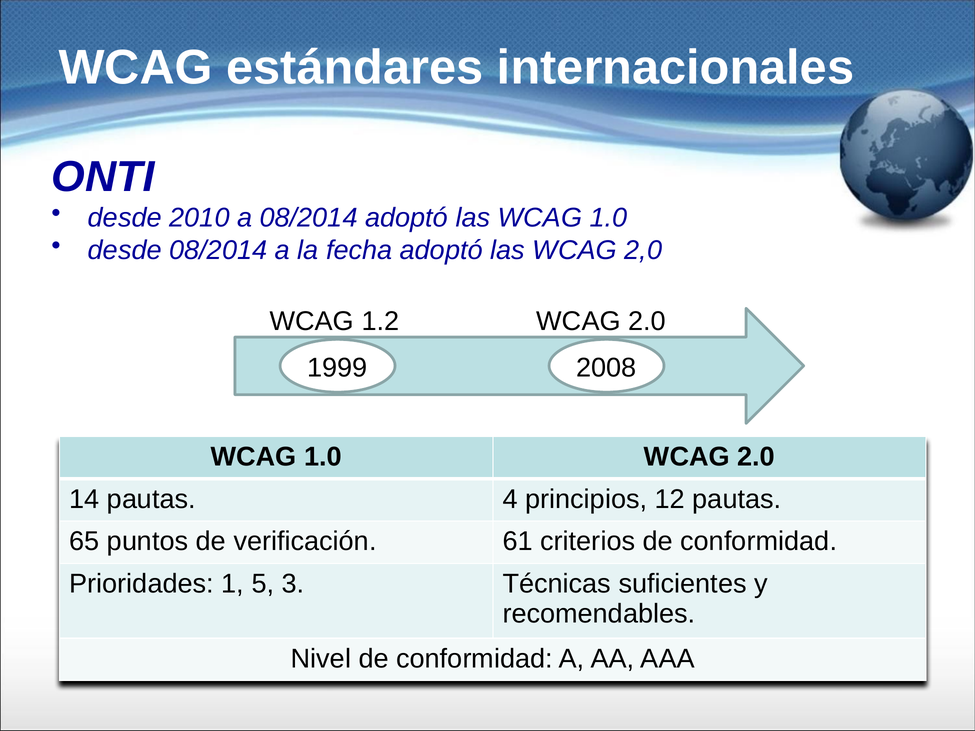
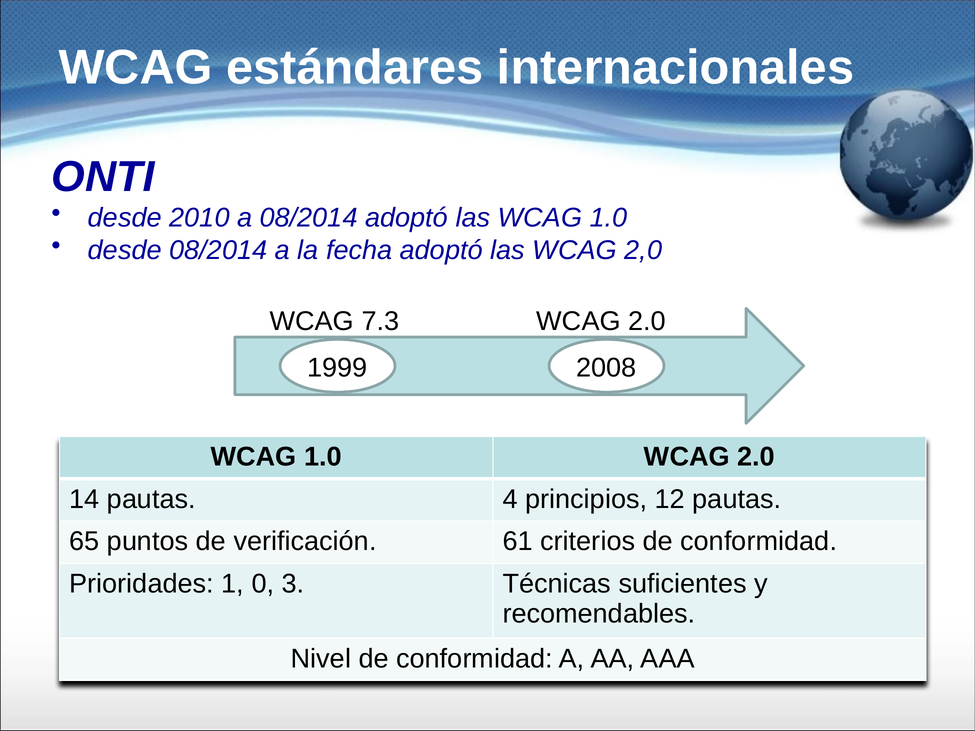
1.2: 1.2 -> 7.3
5: 5 -> 0
